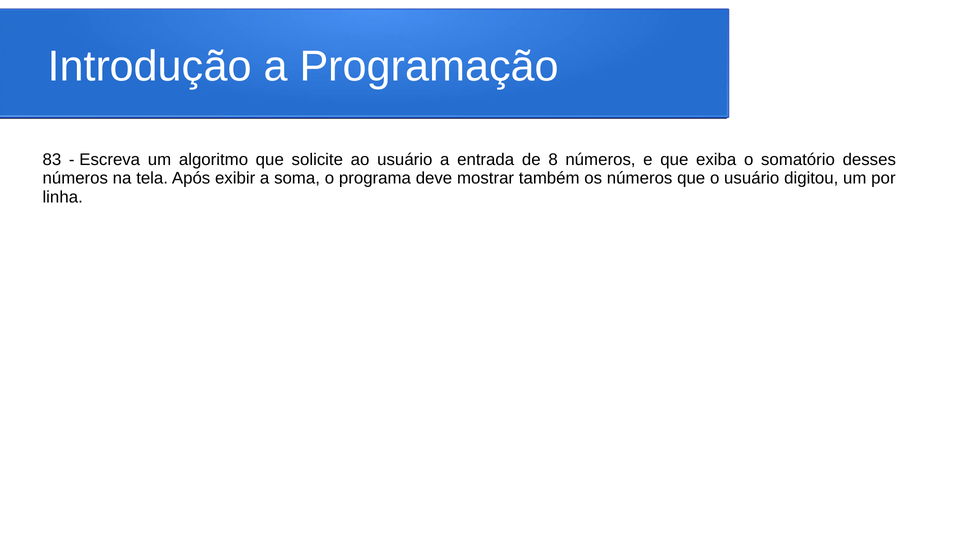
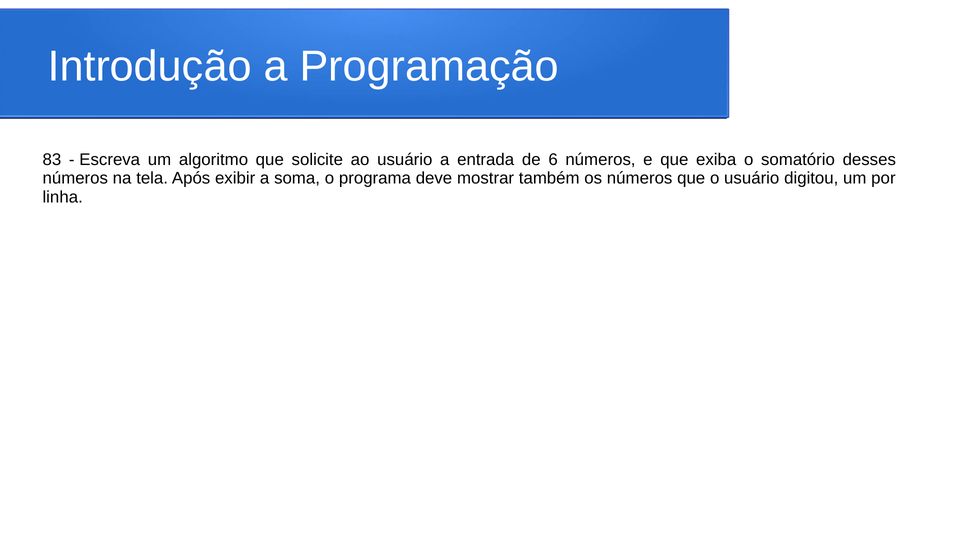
8: 8 -> 6
